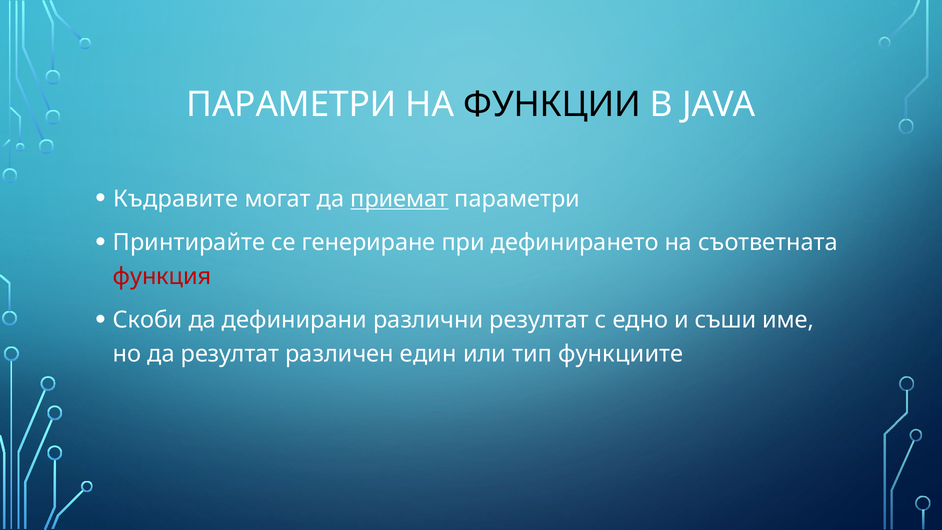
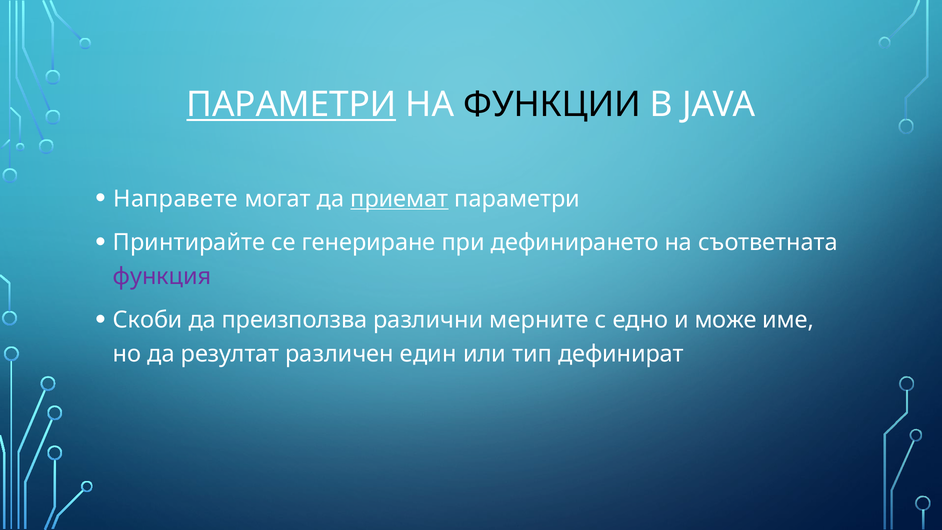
ПАРАМЕТРИ at (291, 105) underline: none -> present
Къдравите: Къдравите -> Направете
функция colour: red -> purple
дефинирани: дефинирани -> преизползва
различни резултат: резултат -> мерните
съши: съши -> може
функциите: функциите -> дефинират
